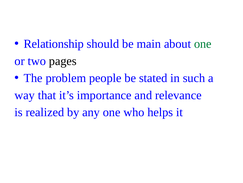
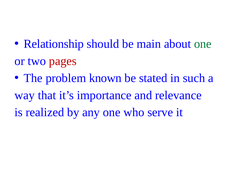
pages colour: black -> red
people: people -> known
helps: helps -> serve
